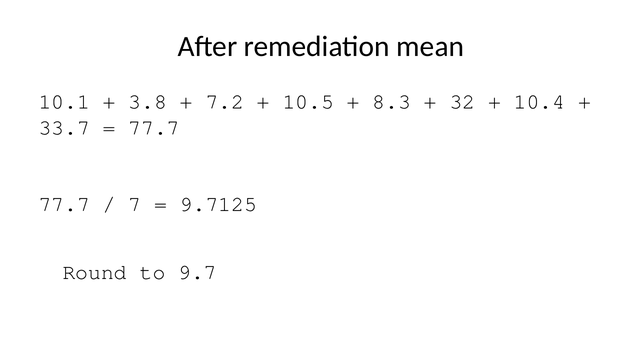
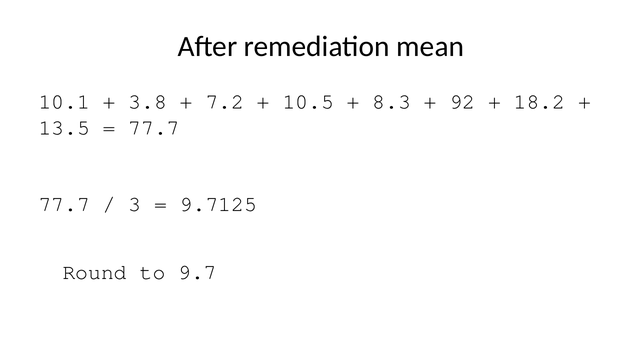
32: 32 -> 92
10.4: 10.4 -> 18.2
33.7: 33.7 -> 13.5
7: 7 -> 3
